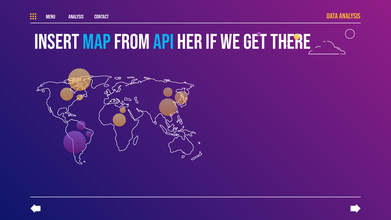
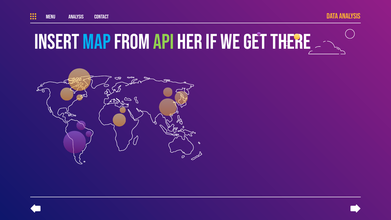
api colour: light blue -> light green
